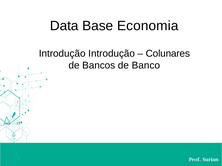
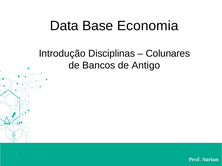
Introdução Introdução: Introdução -> Disciplinas
Banco: Banco -> Antigo
